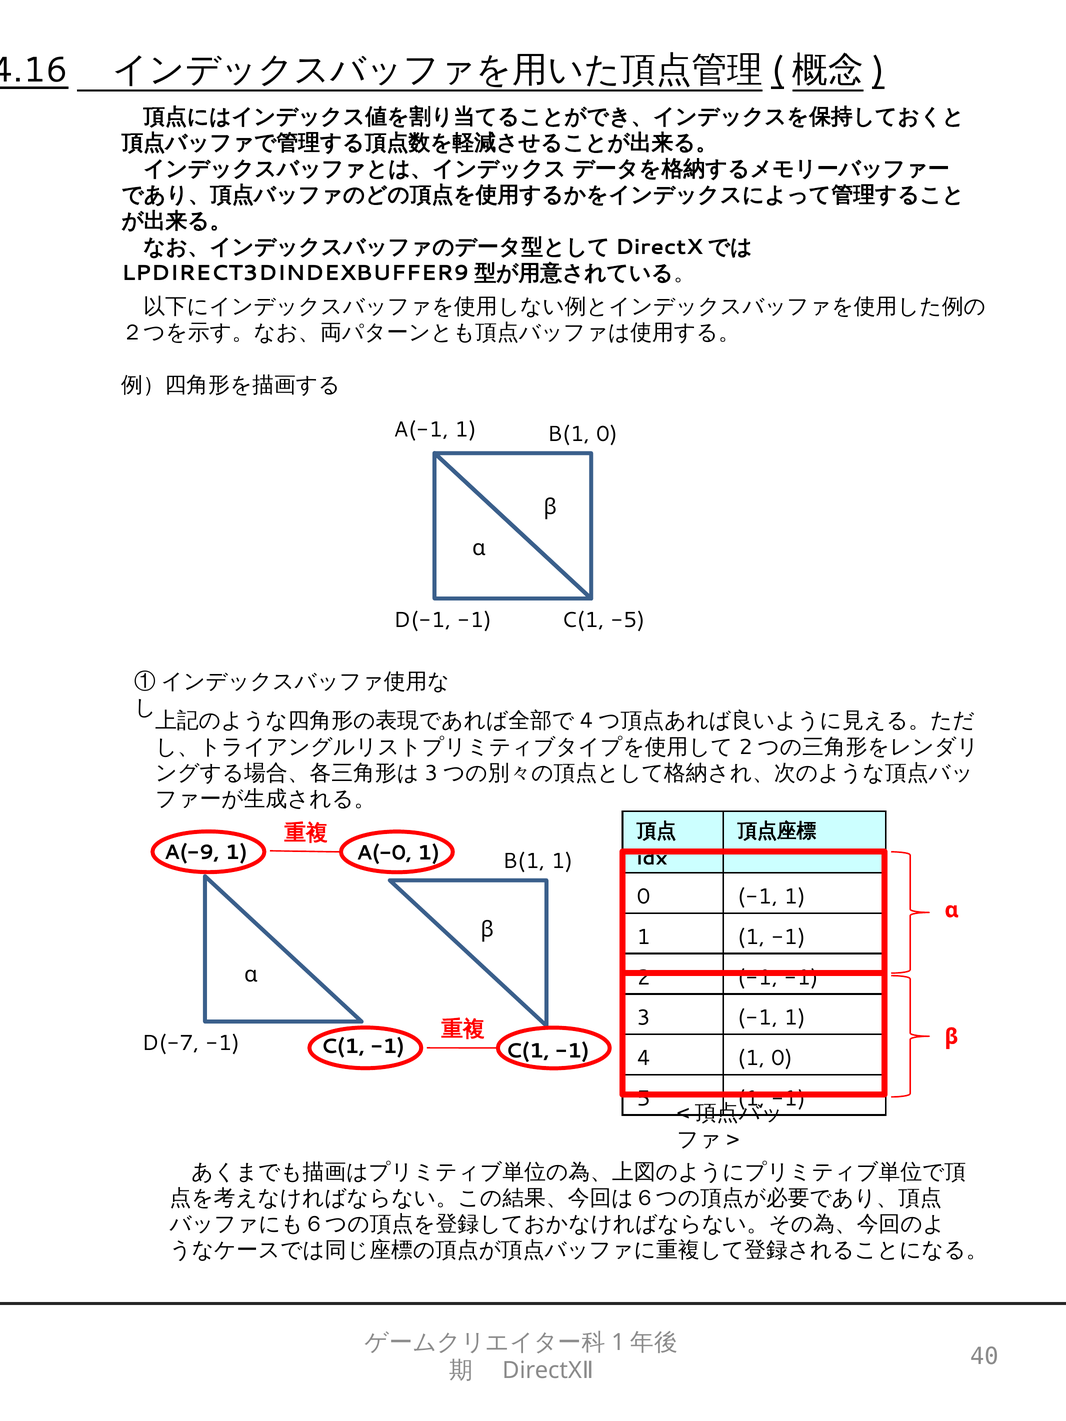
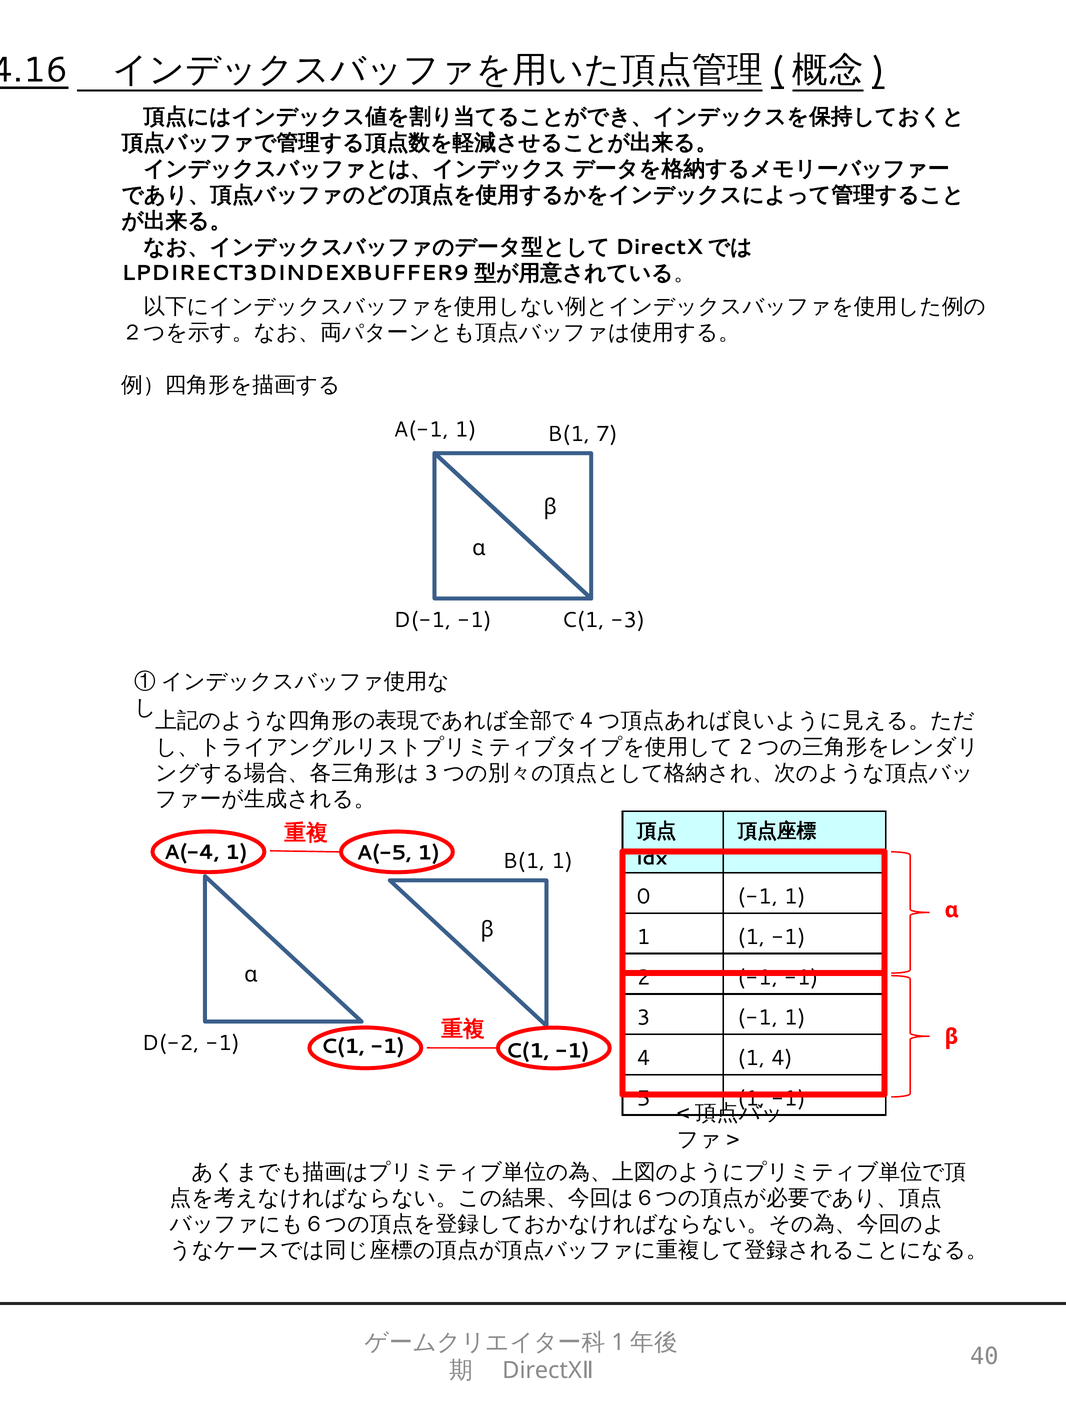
B(1 0: 0 -> 7
-5: -5 -> -3
A(-9: A(-9 -> A(-4
A(-0: A(-0 -> A(-5
D(-7: D(-7 -> D(-2
4 1 0: 0 -> 4
